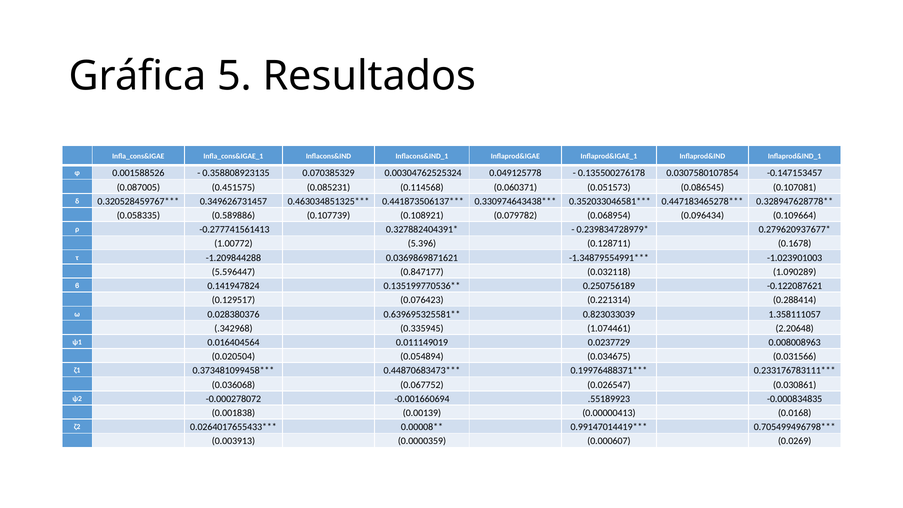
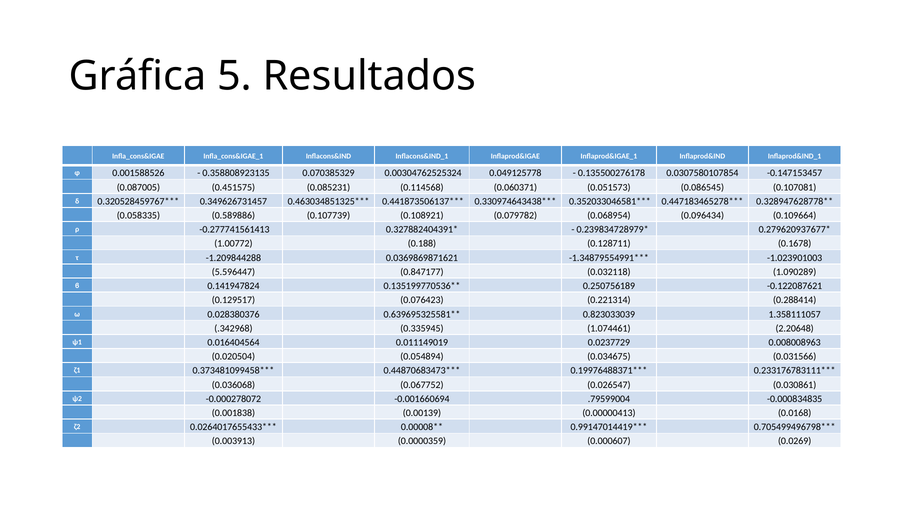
5.396: 5.396 -> 0.188
.55189923: .55189923 -> .79599004
